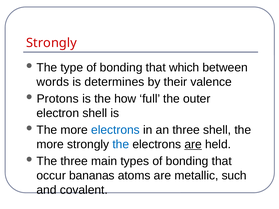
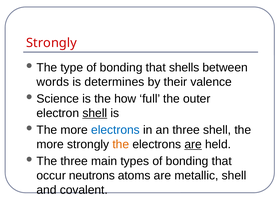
which: which -> shells
Protons: Protons -> Science
shell at (95, 113) underline: none -> present
the at (121, 144) colour: blue -> orange
bananas: bananas -> neutrons
metallic such: such -> shell
